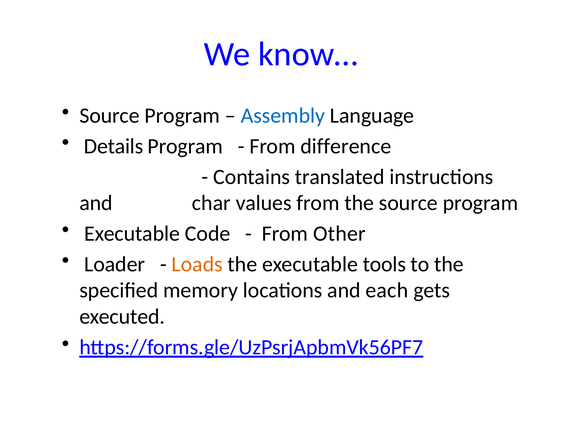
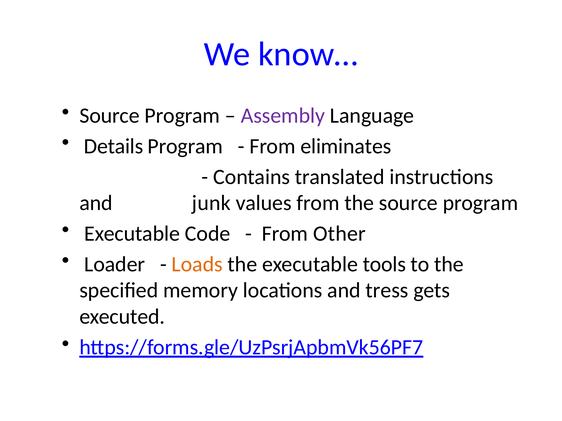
Assembly colour: blue -> purple
difference: difference -> eliminates
char: char -> junk
each: each -> tress
